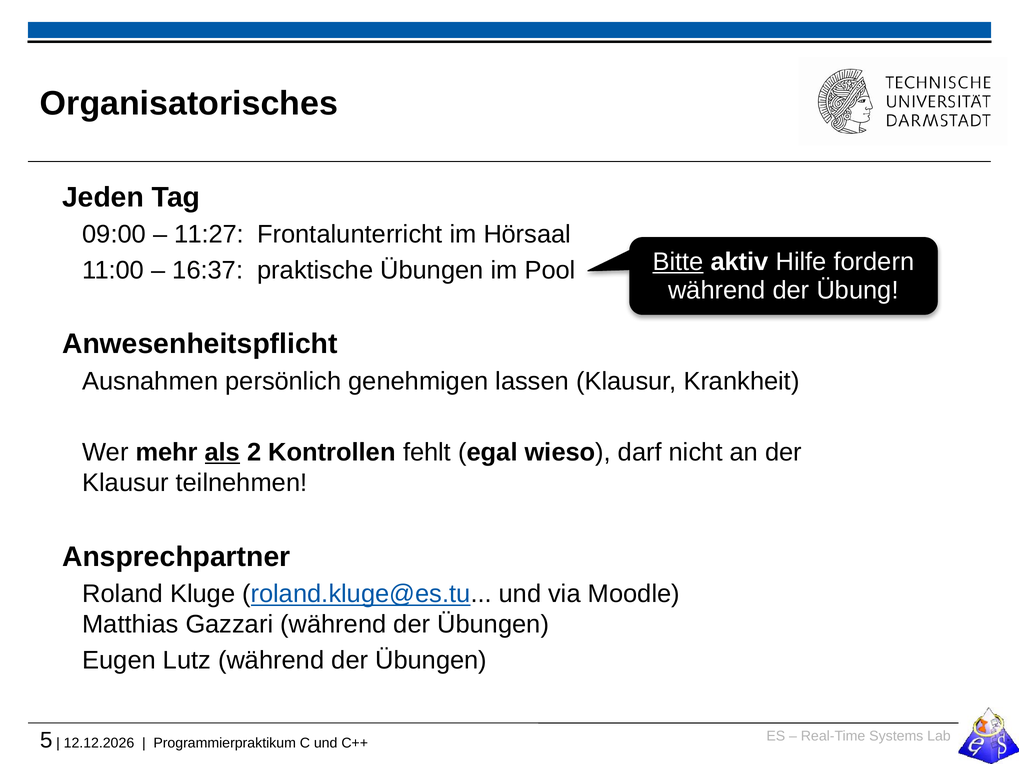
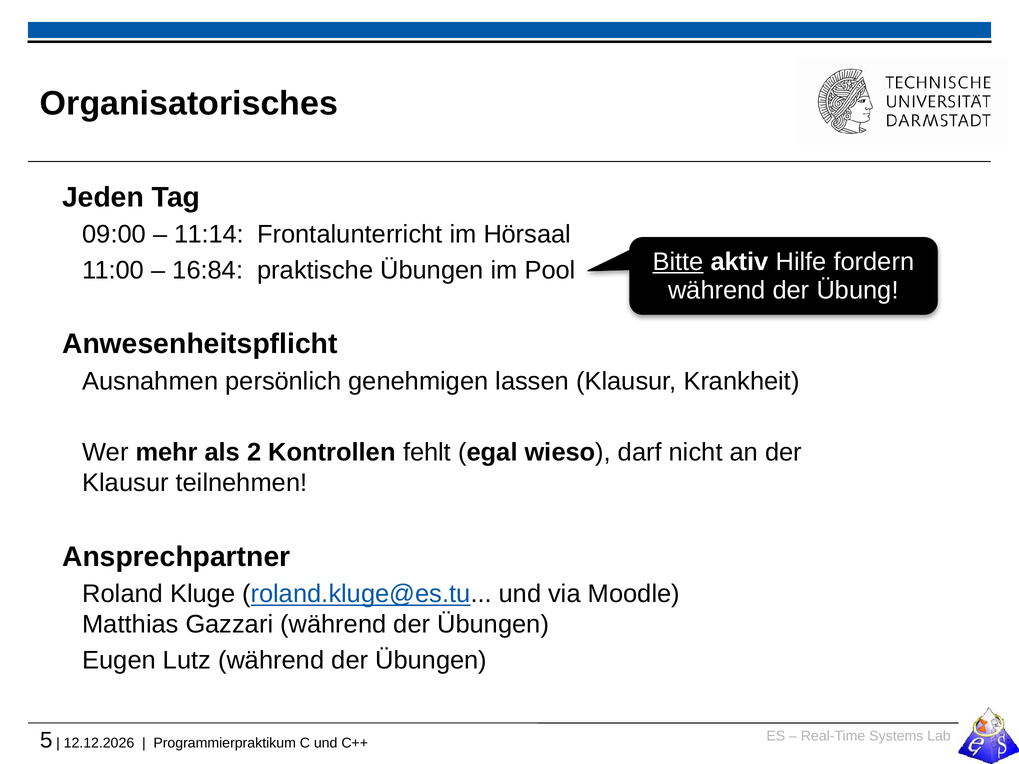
11:27: 11:27 -> 11:14
16:37: 16:37 -> 16:84
als underline: present -> none
